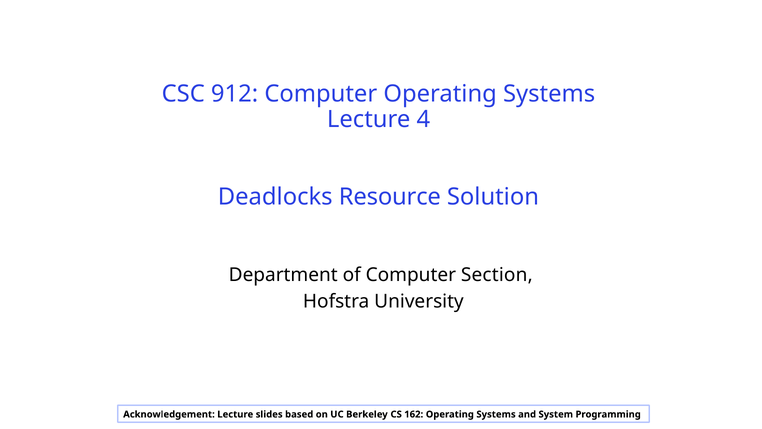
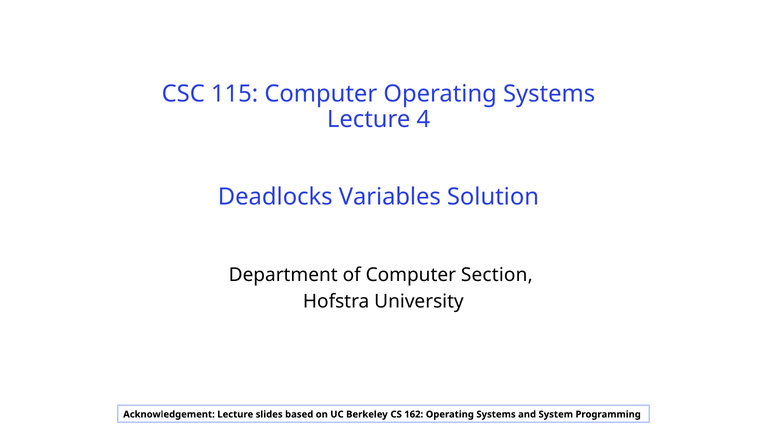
912: 912 -> 115
Resource: Resource -> Variables
